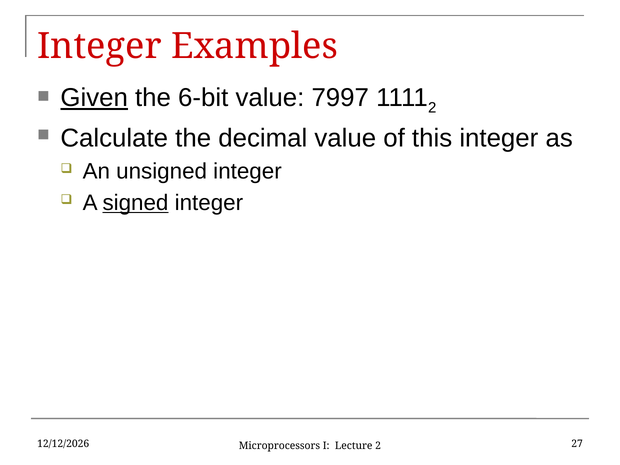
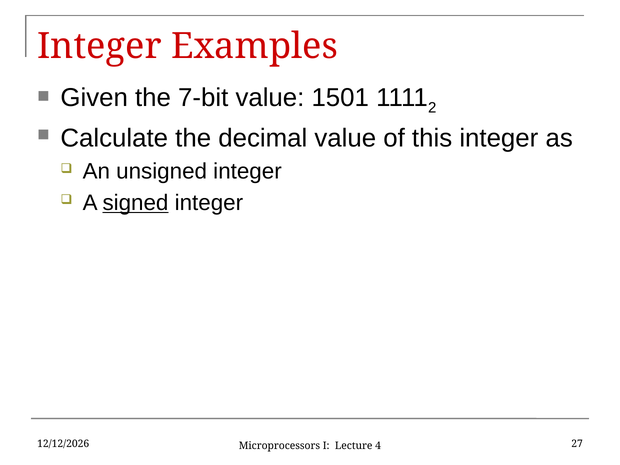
Given underline: present -> none
6-bit: 6-bit -> 7-bit
7997: 7997 -> 1501
Lecture 2: 2 -> 4
